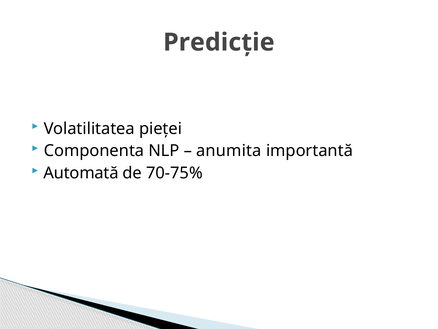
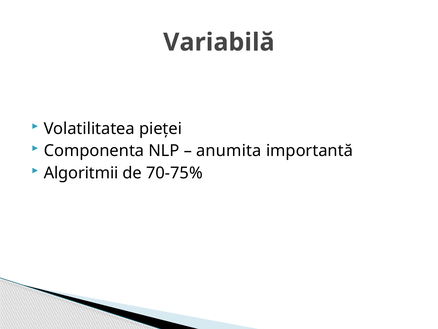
Predicție: Predicție -> Variabilă
Automată: Automată -> Algoritmii
